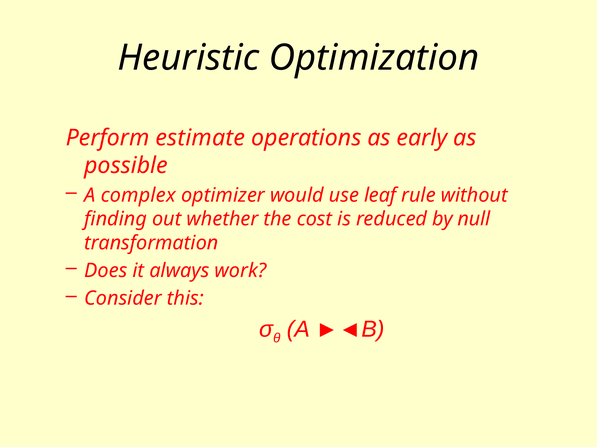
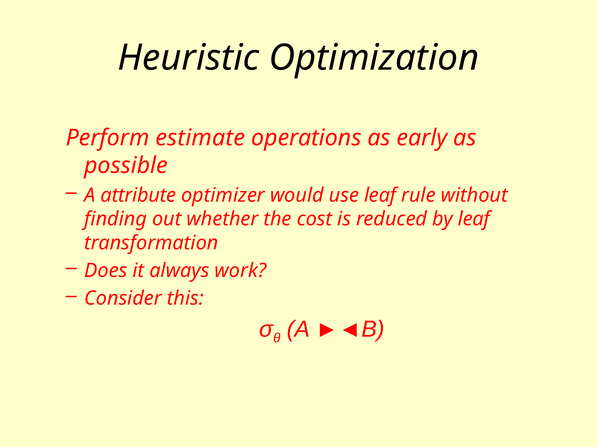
complex: complex -> attribute
by null: null -> leaf
